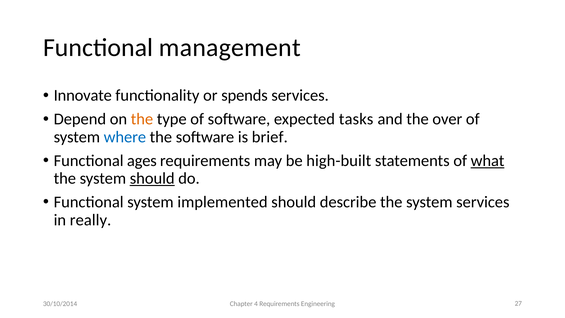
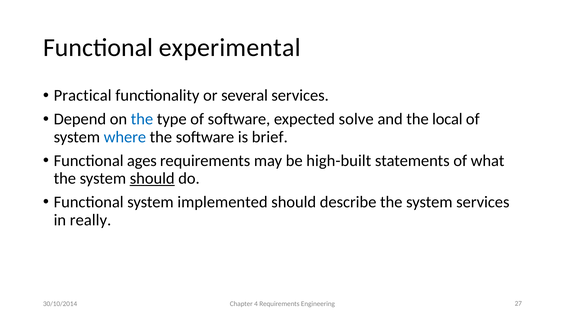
management: management -> experimental
Innovate: Innovate -> Practical
spends: spends -> several
the at (142, 119) colour: orange -> blue
tasks: tasks -> solve
over: over -> local
what underline: present -> none
